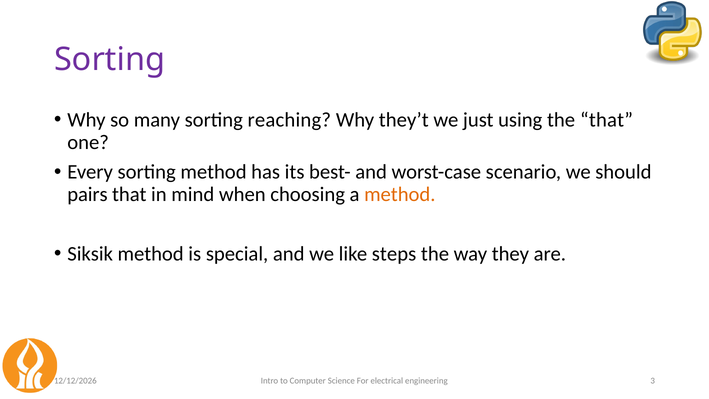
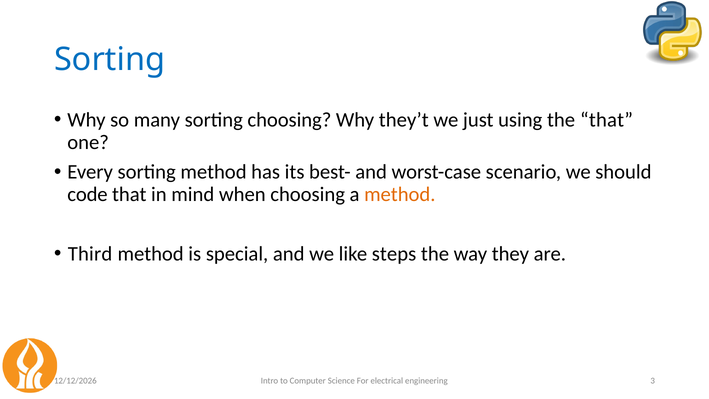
Sorting at (110, 60) colour: purple -> blue
sorting reaching: reaching -> choosing
pairs: pairs -> code
Siksik: Siksik -> Third
